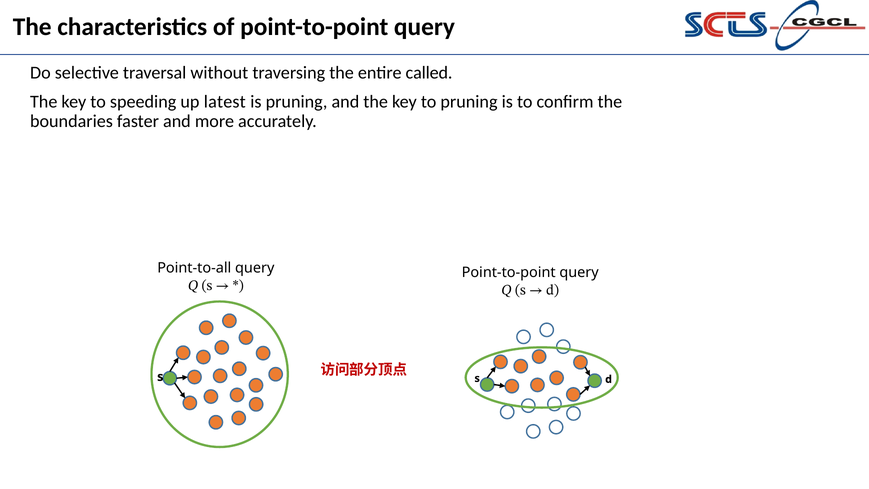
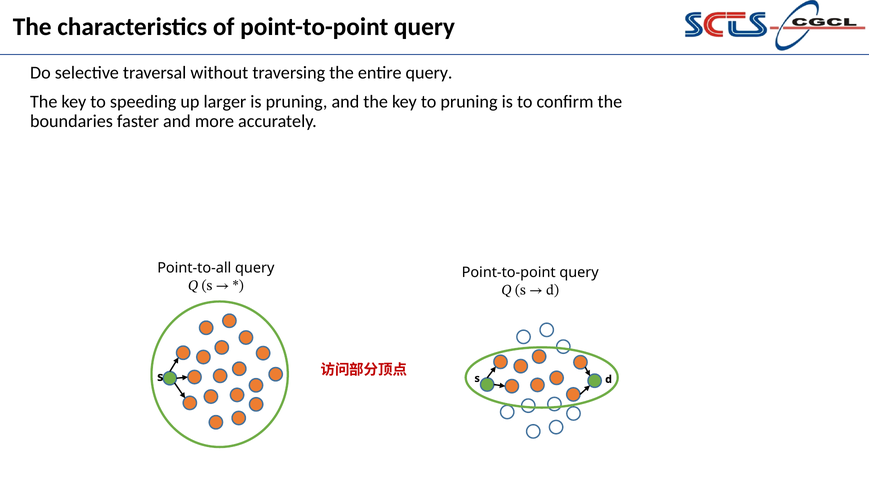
entire called: called -> query
latest: latest -> larger
